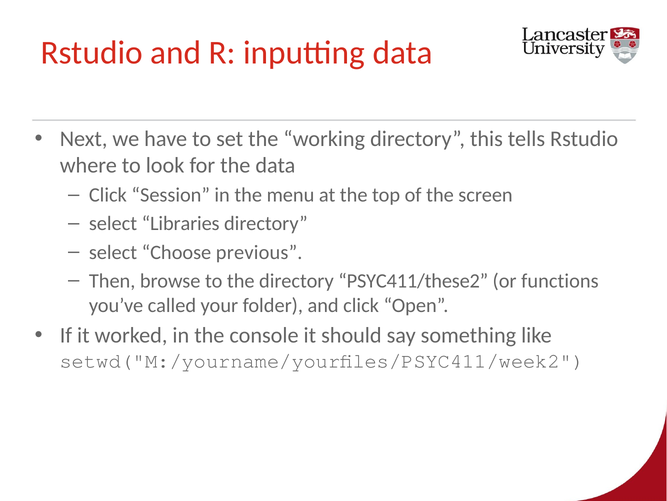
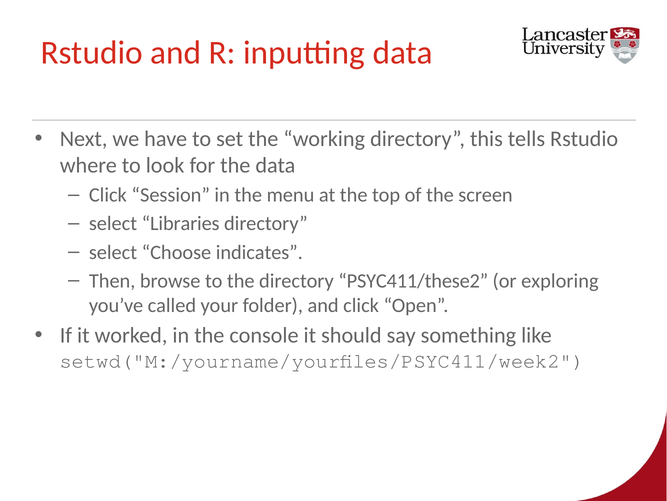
previous: previous -> indicates
functions: functions -> exploring
